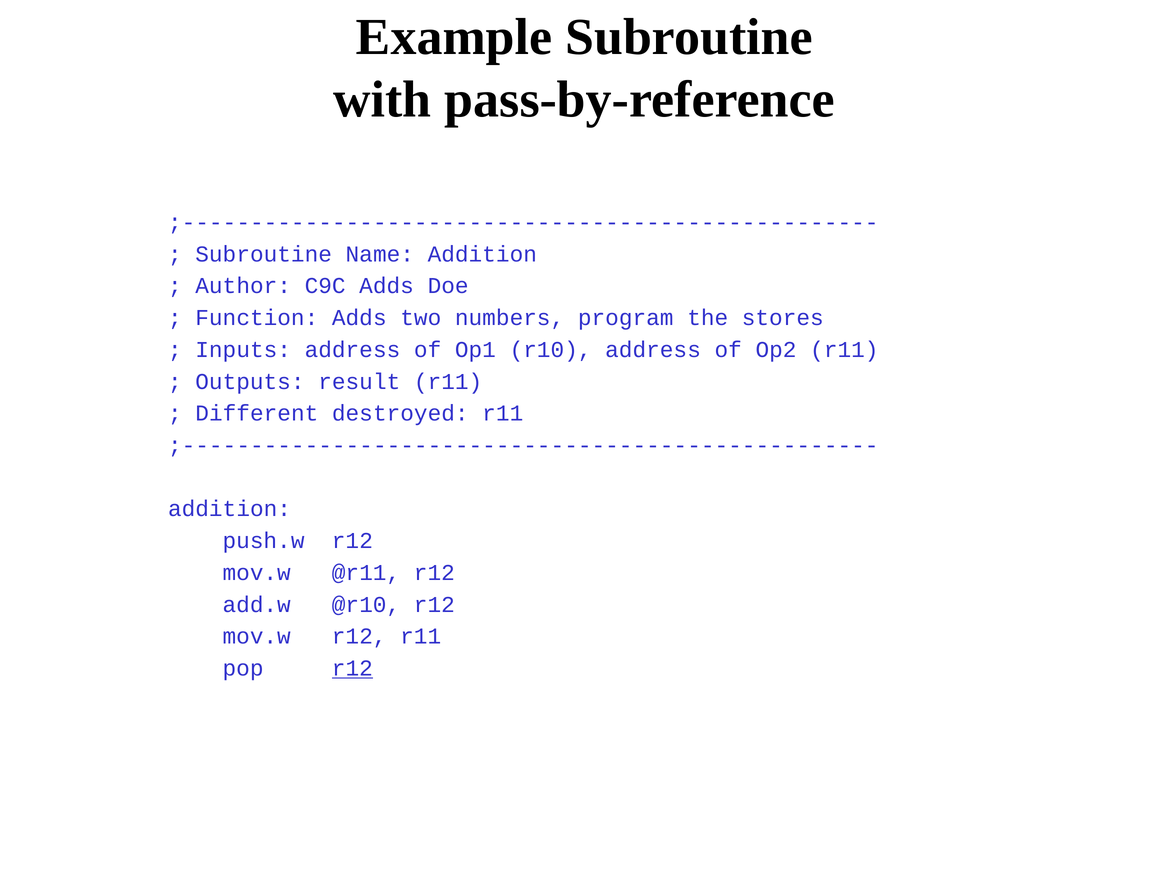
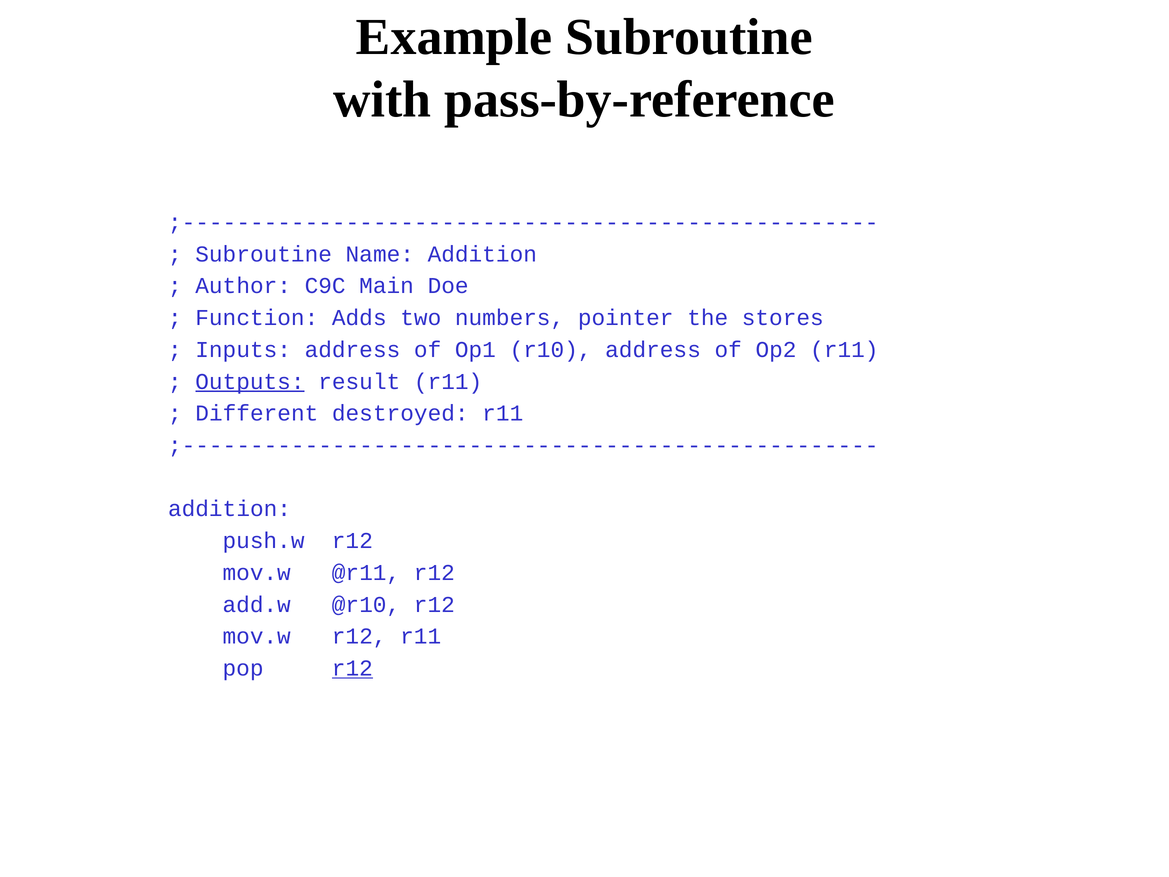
C9C Adds: Adds -> Main
program: program -> pointer
Outputs underline: none -> present
